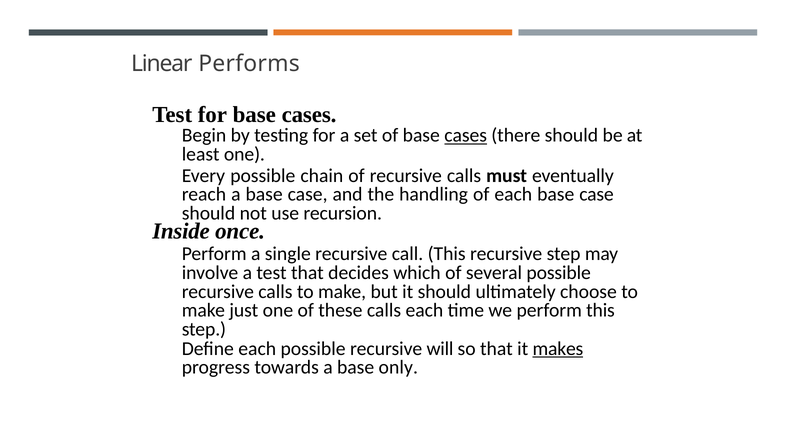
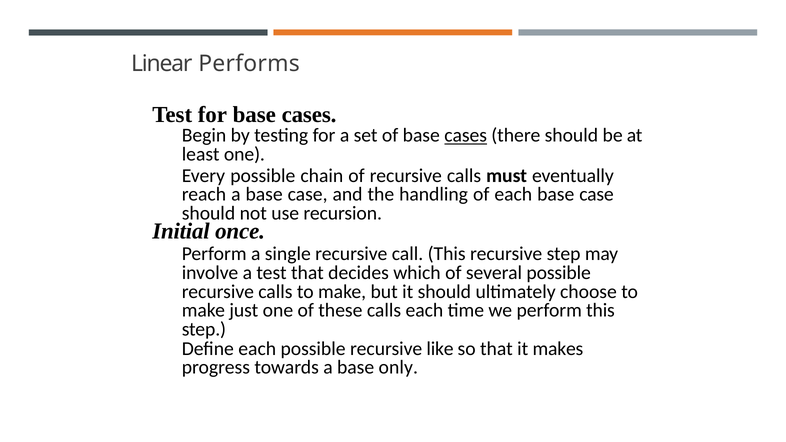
Inside: Inside -> Initial
will: will -> like
makes underline: present -> none
